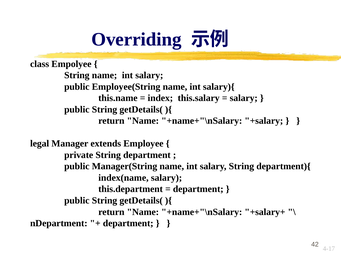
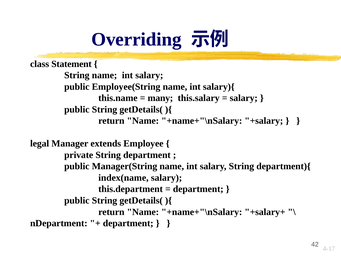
Empolyee: Empolyee -> Statement
index: index -> many
